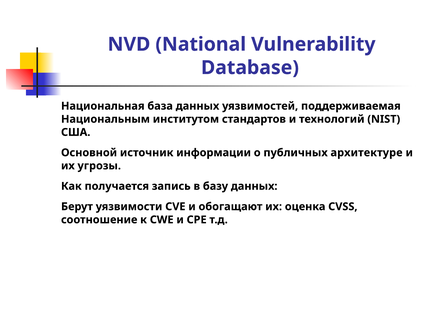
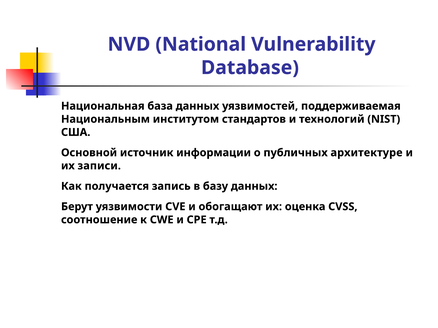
угрозы: угрозы -> записи
